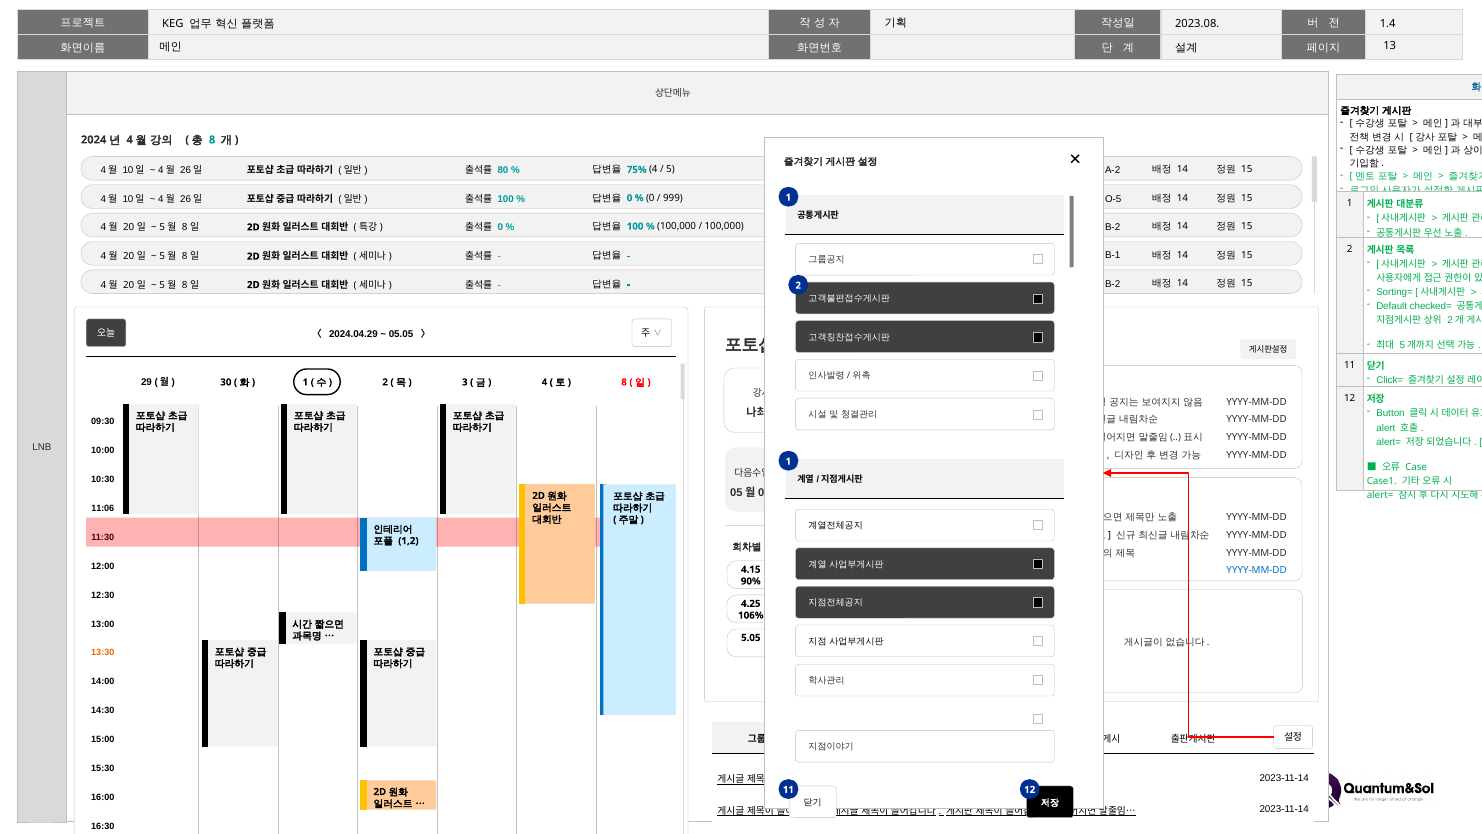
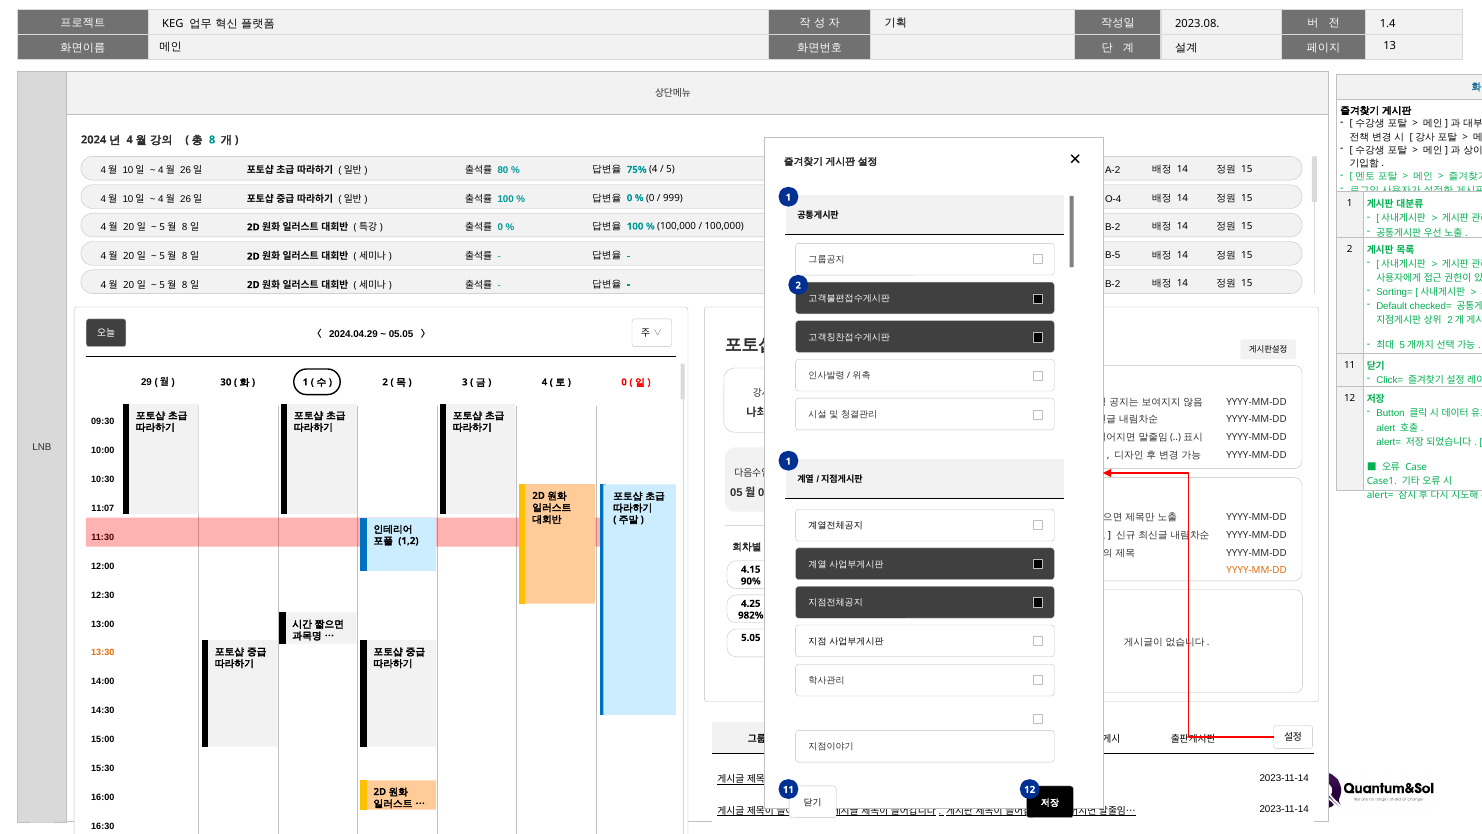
O-5: O-5 -> O-4
B-1: B-1 -> B-5
8 at (624, 382): 8 -> 0
11:06: 11:06 -> 11:07
YYYY-MM-DD at (1257, 570) colour: blue -> orange
106%: 106% -> 982%
